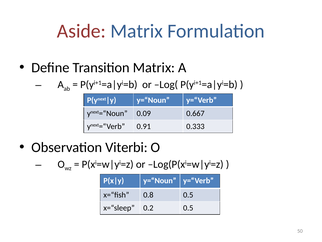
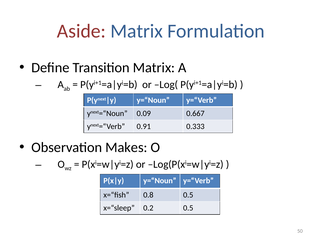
Viterbi: Viterbi -> Makes
